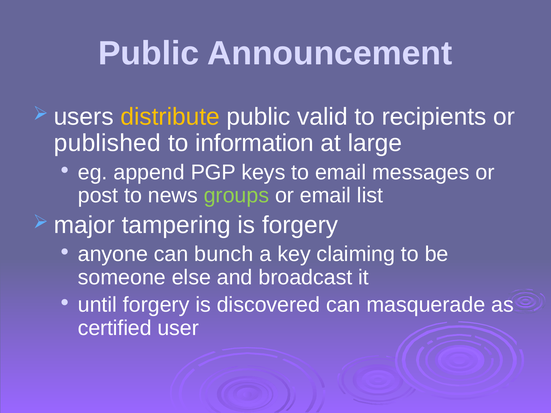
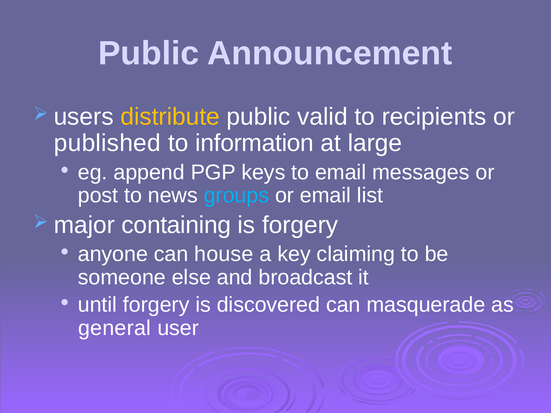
groups colour: light green -> light blue
tampering: tampering -> containing
bunch: bunch -> house
certified: certified -> general
